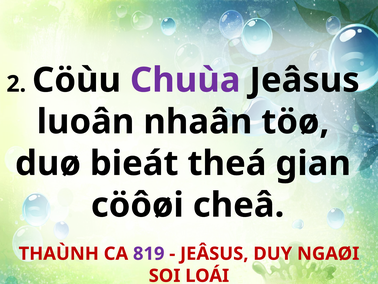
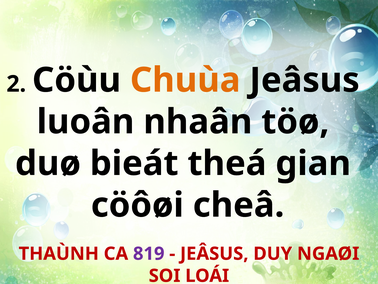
Chuùa colour: purple -> orange
